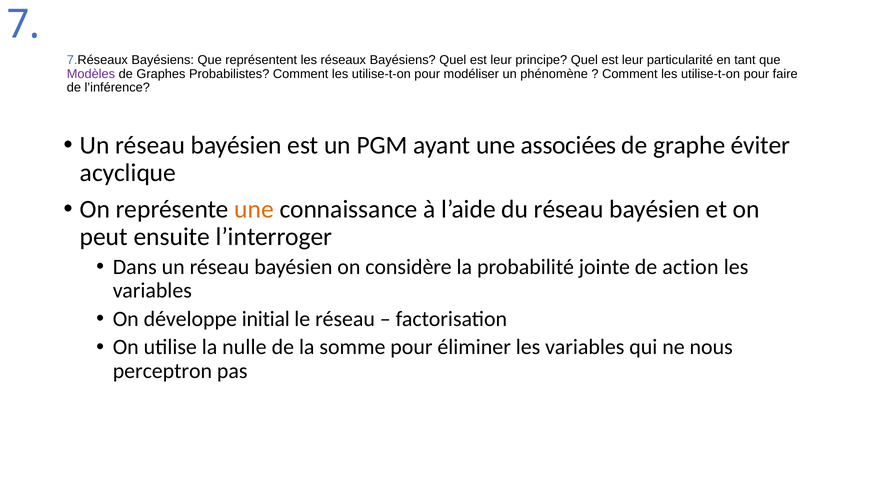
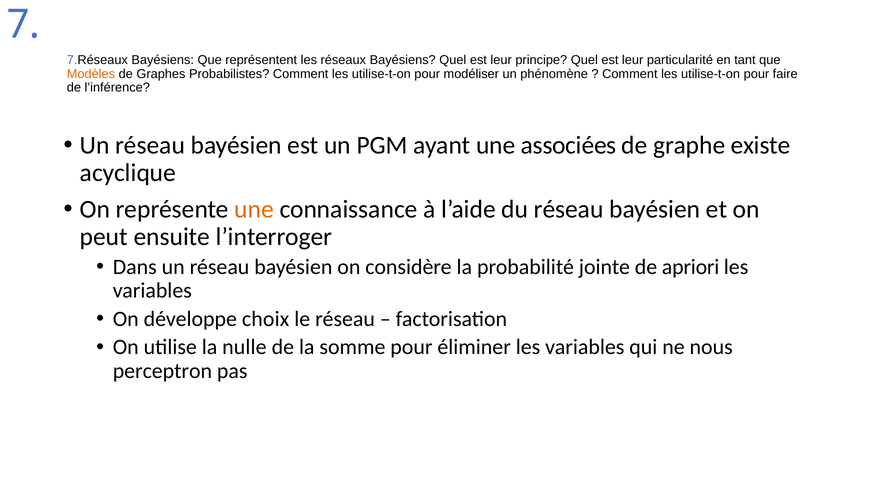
Modèles colour: purple -> orange
éviter: éviter -> existe
action: action -> apriori
initial: initial -> choix
